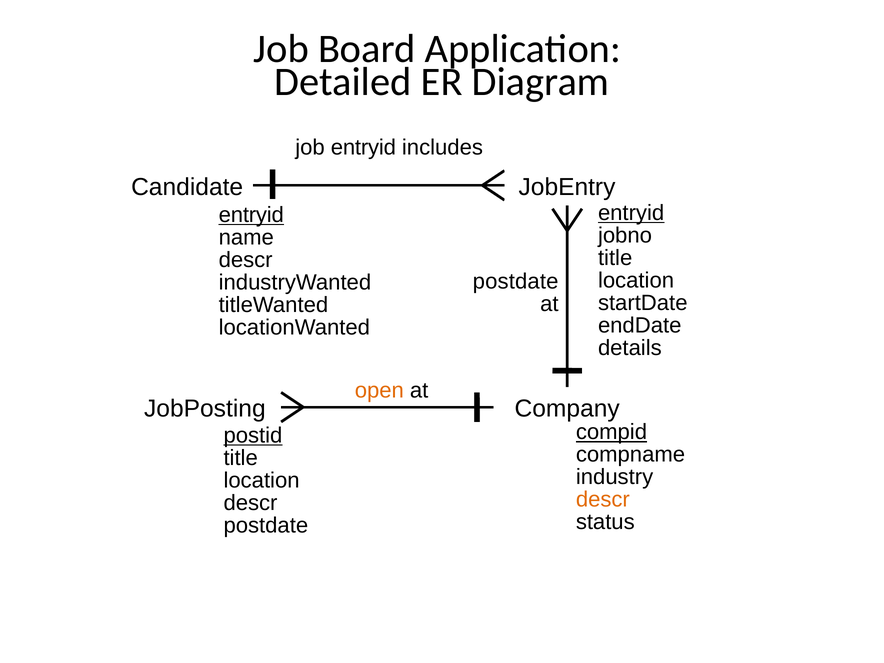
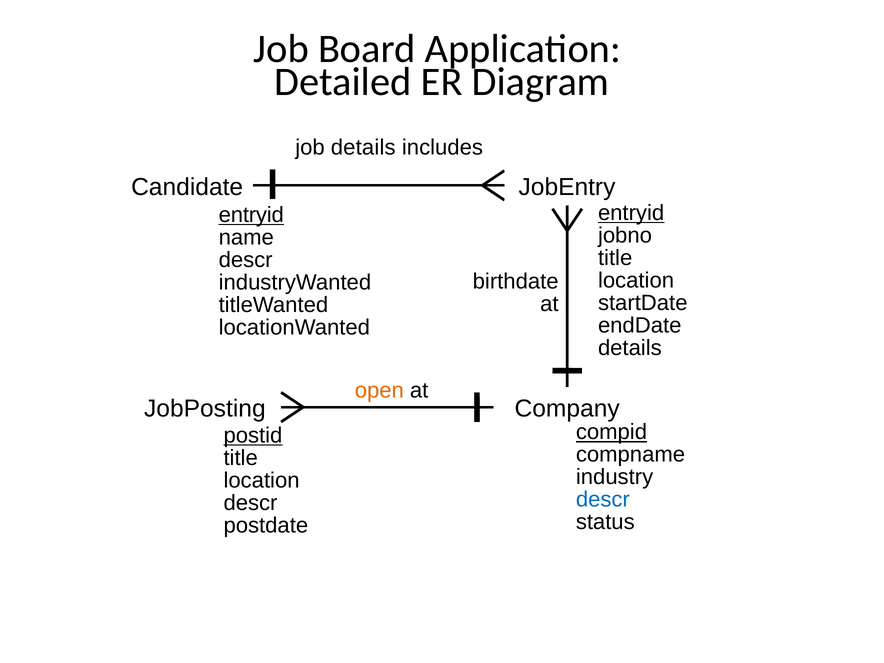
job entryid: entryid -> details
postdate at (516, 281): postdate -> birthdate
descr at (603, 500) colour: orange -> blue
